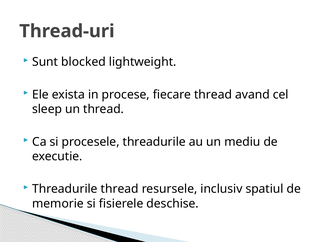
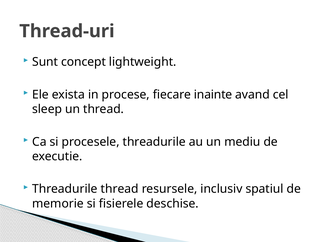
blocked: blocked -> concept
fiecare thread: thread -> inainte
